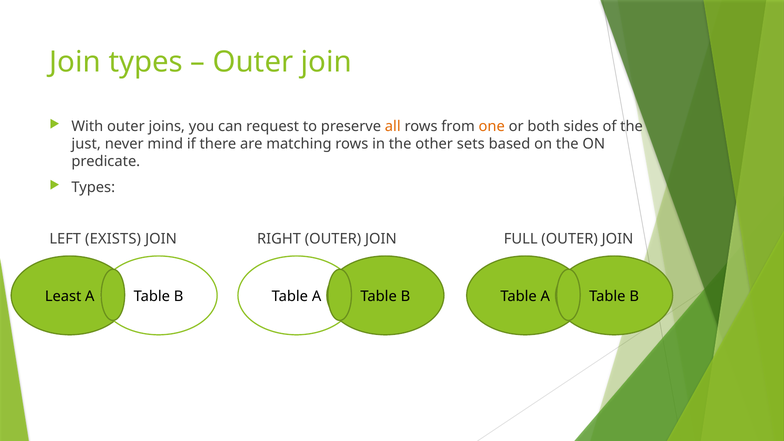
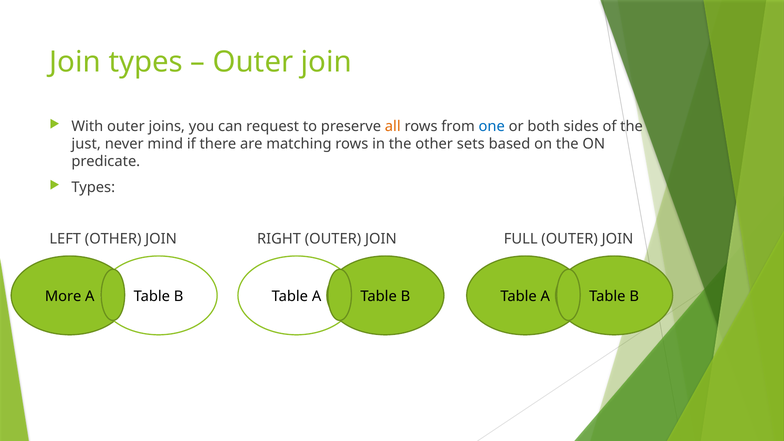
one colour: orange -> blue
LEFT EXISTS: EXISTS -> OTHER
Least: Least -> More
